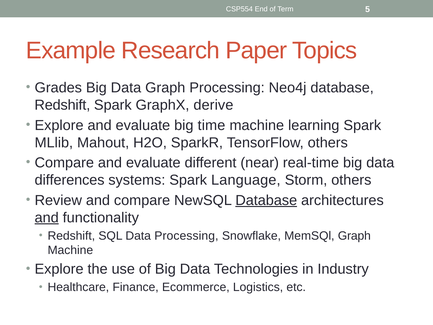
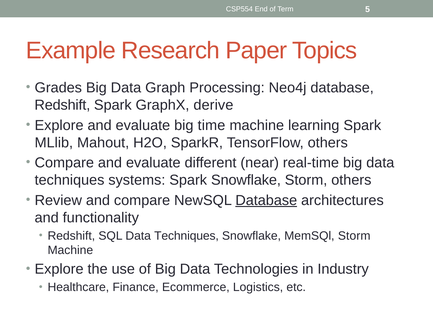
differences at (70, 180): differences -> techniques
Spark Language: Language -> Snowflake
and at (47, 217) underline: present -> none
SQL Data Processing: Processing -> Techniques
MemSQl Graph: Graph -> Storm
